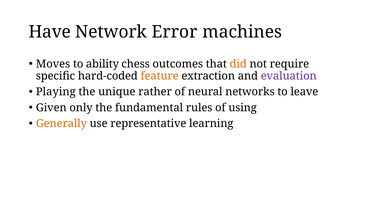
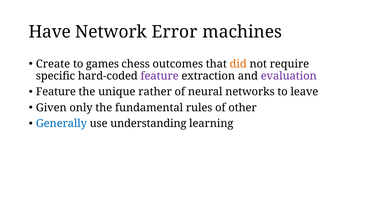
Moves: Moves -> Create
ability: ability -> games
feature at (160, 76) colour: orange -> purple
Playing at (56, 92): Playing -> Feature
using: using -> other
Generally colour: orange -> blue
representative: representative -> understanding
